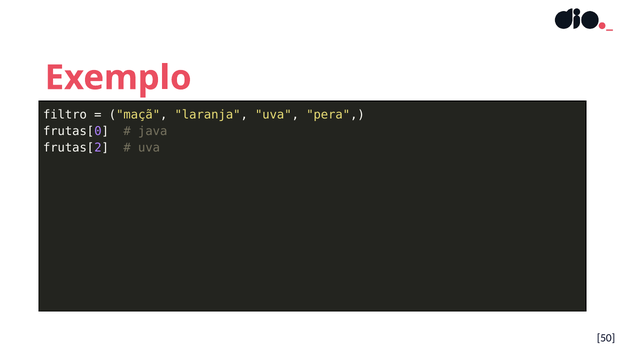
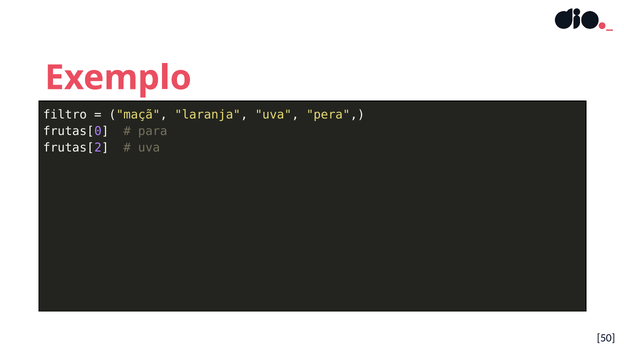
java: java -> para
